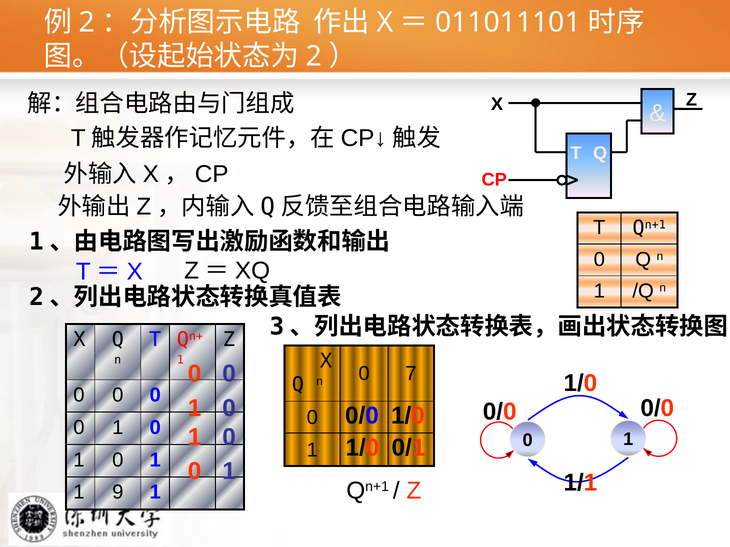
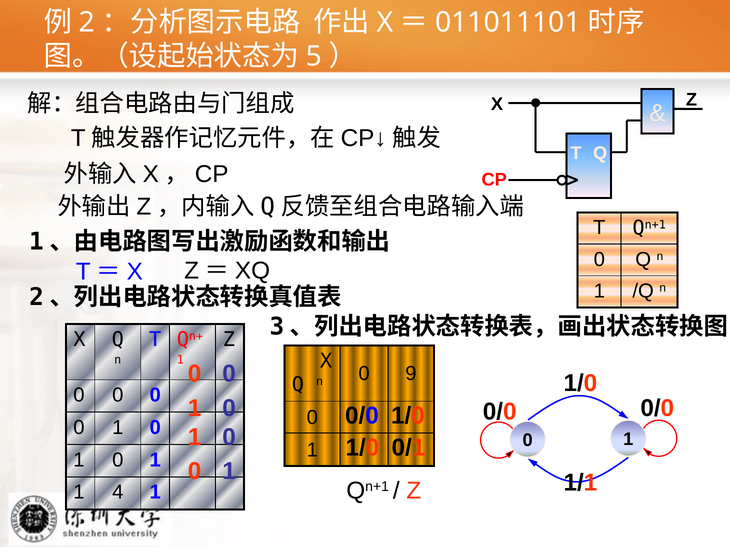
2 at (314, 57): 2 -> 5
7: 7 -> 9
9: 9 -> 4
